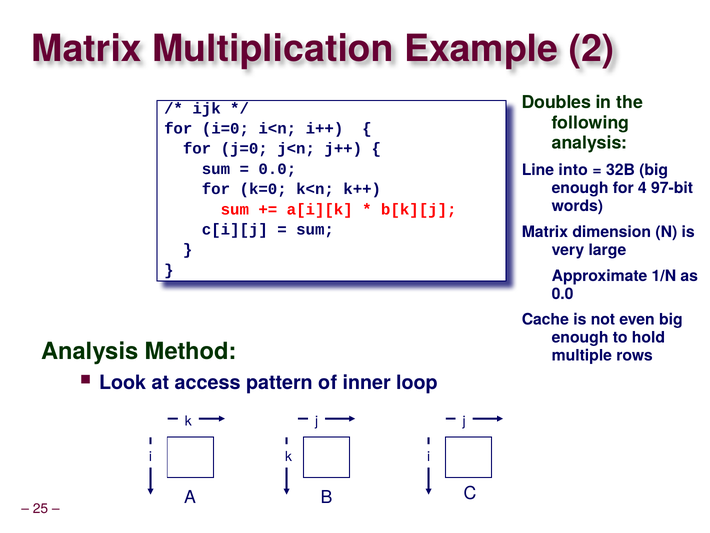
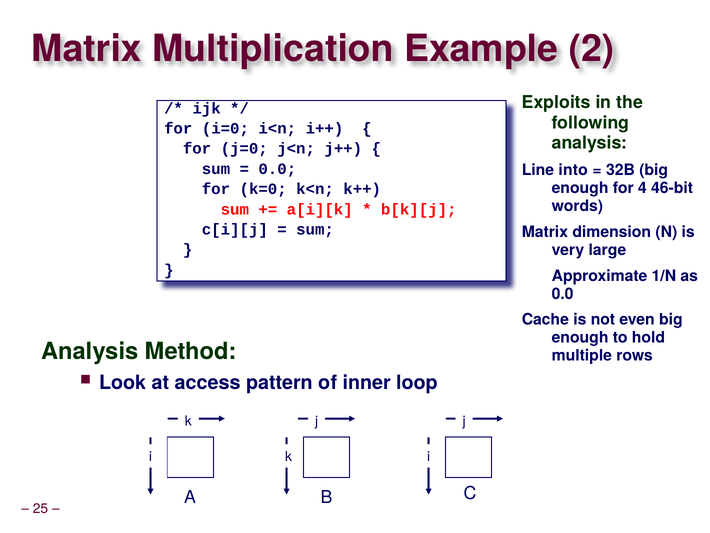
Doubles: Doubles -> Exploits
97-bit: 97-bit -> 46-bit
